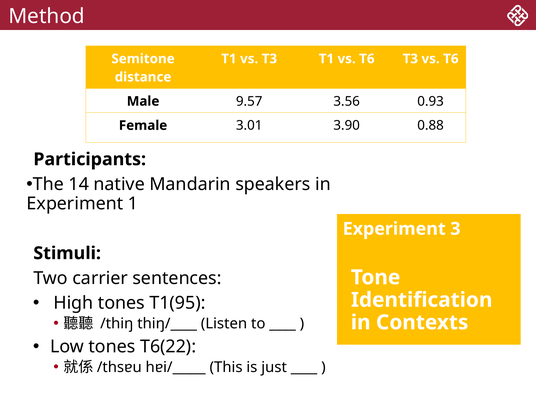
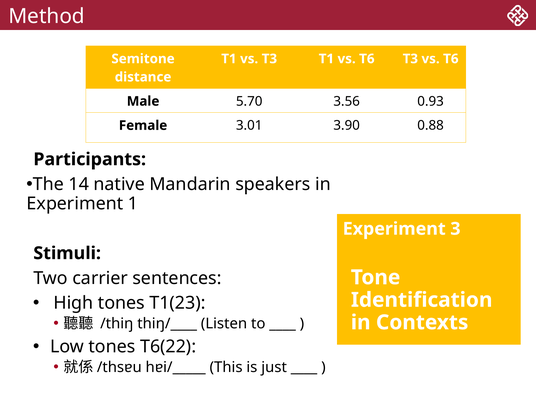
9.57: 9.57 -> 5.70
T1(95: T1(95 -> T1(23
